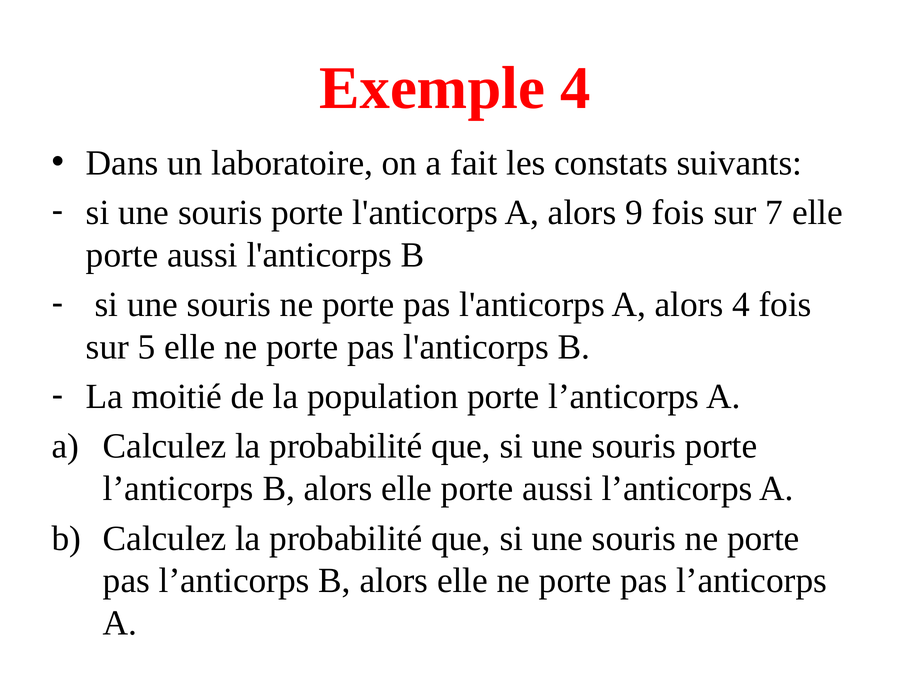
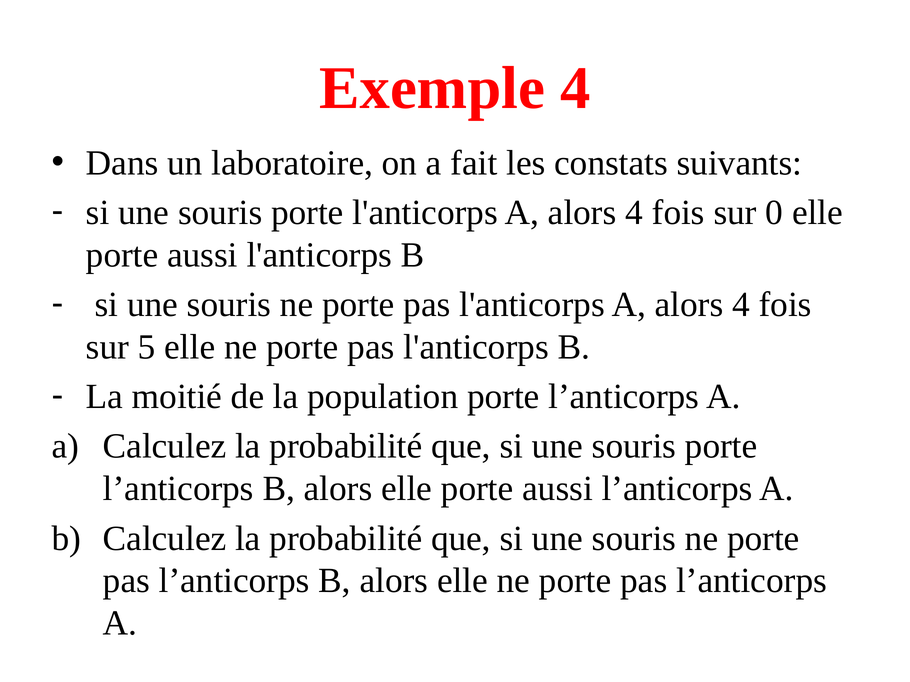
9 at (634, 213): 9 -> 4
7: 7 -> 0
